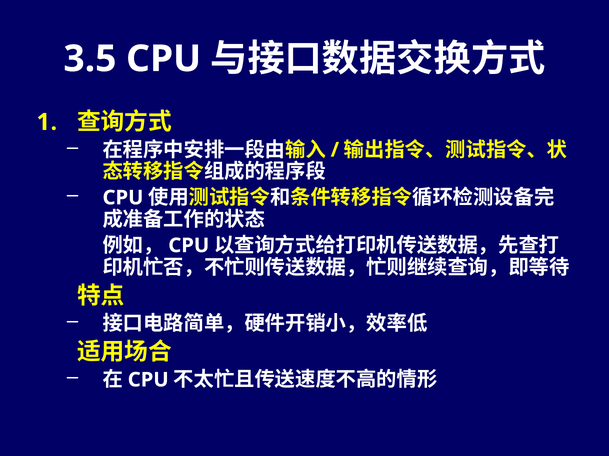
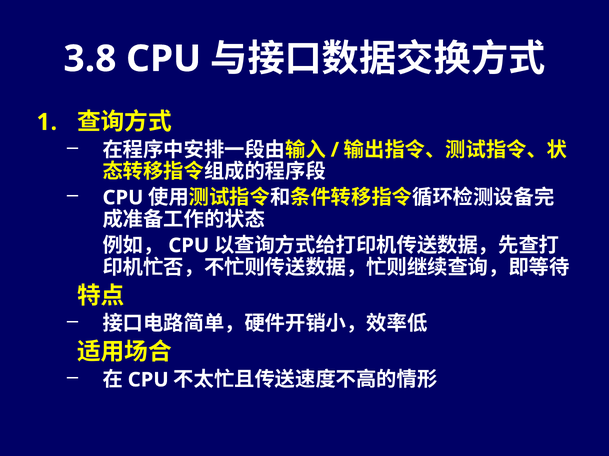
3.5: 3.5 -> 3.8
